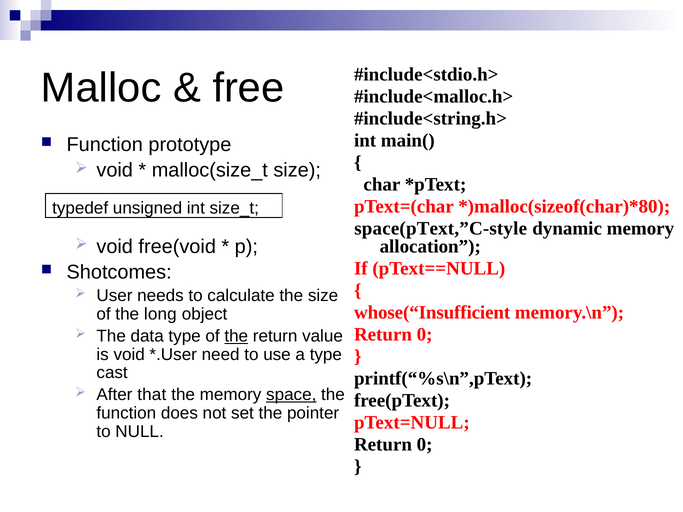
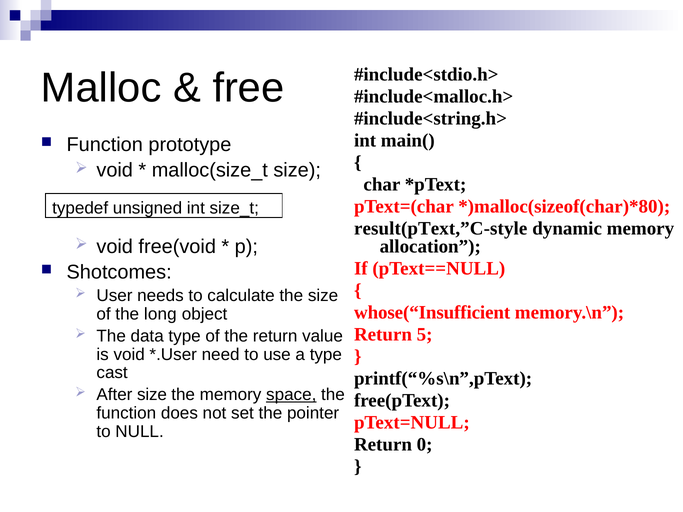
space(pText,”C-style: space(pText,”C-style -> result(pText,”C-style
0 at (425, 335): 0 -> 5
the at (236, 336) underline: present -> none
After that: that -> size
